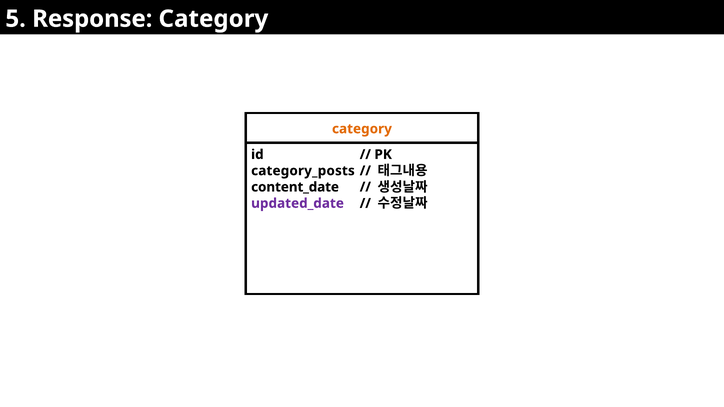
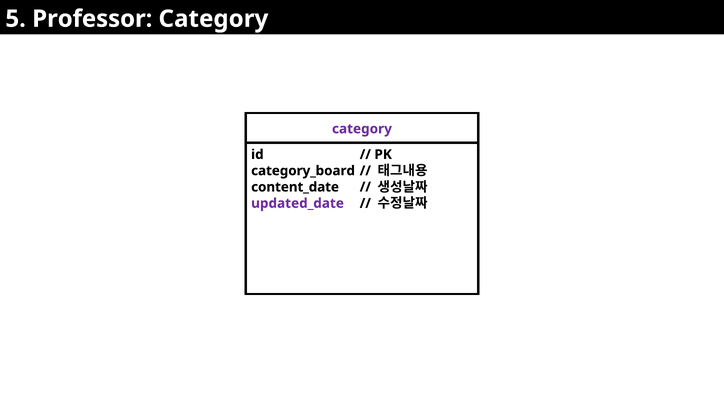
Response: Response -> Professor
category at (362, 129) colour: orange -> purple
category_posts: category_posts -> category_board
